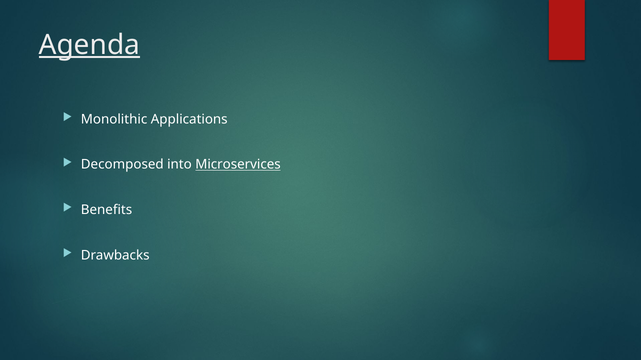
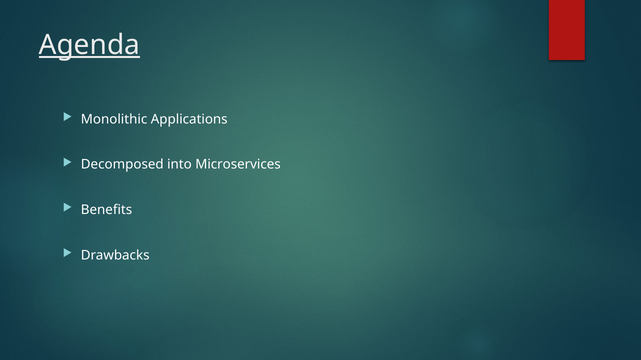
Microservices underline: present -> none
